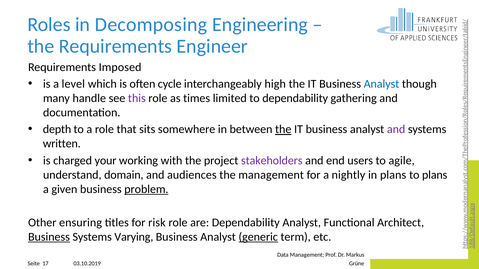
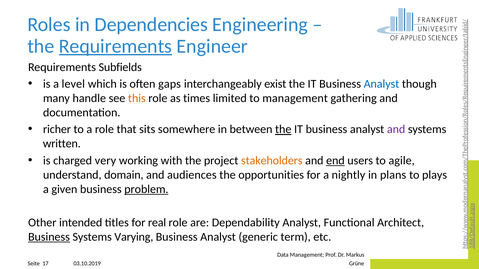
Decomposing: Decomposing -> Dependencies
Requirements at (115, 46) underline: none -> present
Imposed: Imposed -> Subfields
cycle: cycle -> gaps
high: high -> exist
this colour: purple -> orange
to dependability: dependability -> management
depth: depth -> richer
your: your -> very
stakeholders colour: purple -> orange
end underline: none -> present
the management: management -> opportunities
to plans: plans -> plays
ensuring: ensuring -> intended
risk: risk -> real
generic underline: present -> none
